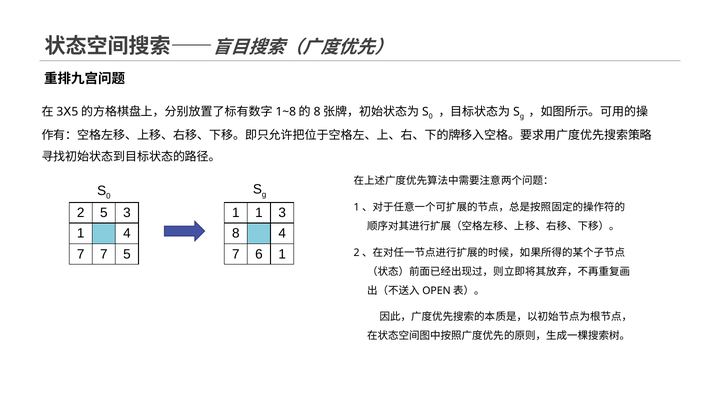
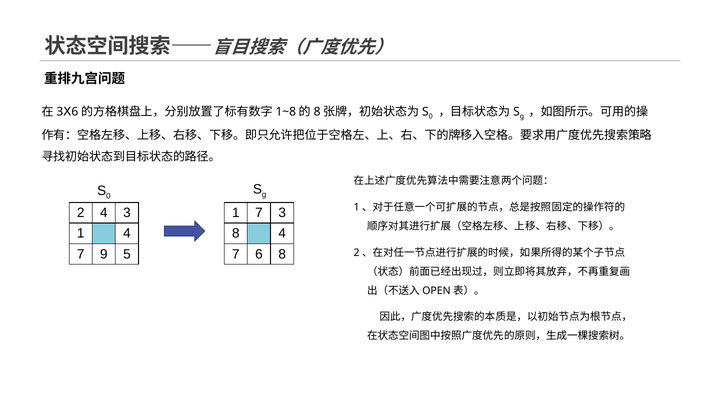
5 at (75, 112): 5 -> 6
2 5: 5 -> 4
1 1: 1 -> 7
7 7: 7 -> 9
6 1: 1 -> 8
